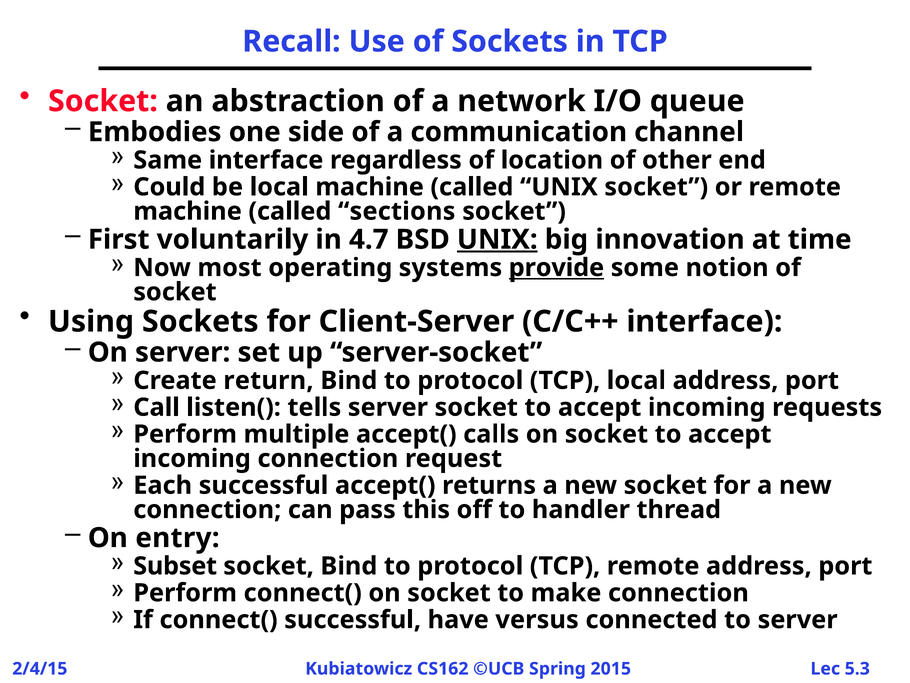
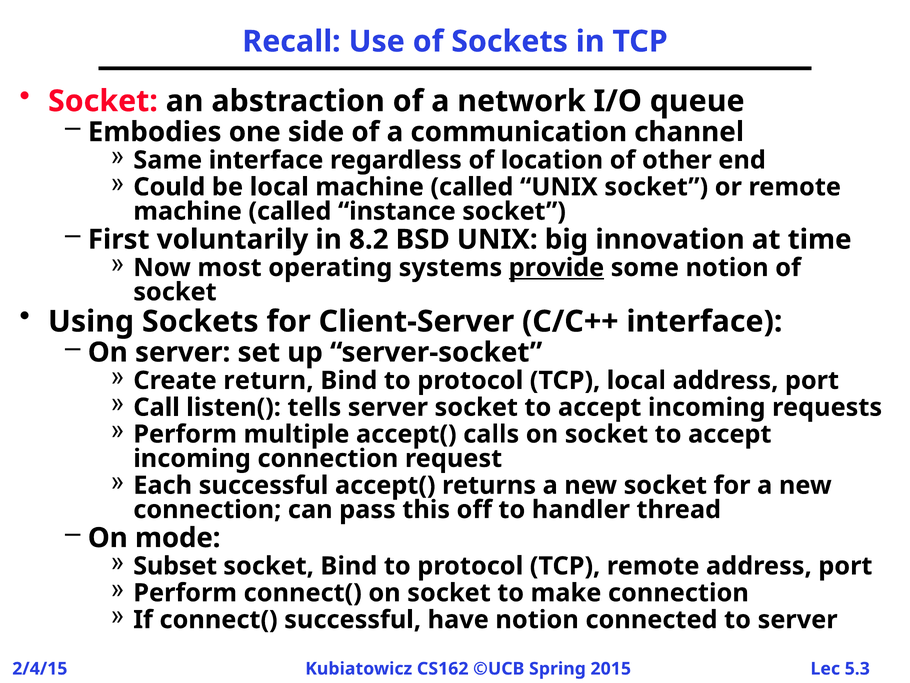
sections: sections -> instance
4.7: 4.7 -> 8.2
UNIX at (497, 239) underline: present -> none
entry: entry -> mode
have versus: versus -> notion
